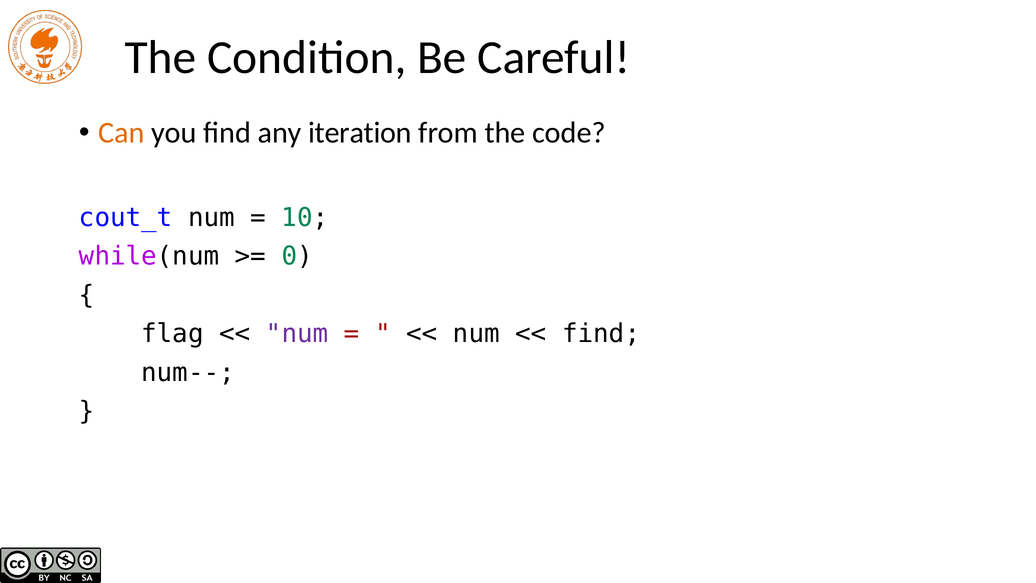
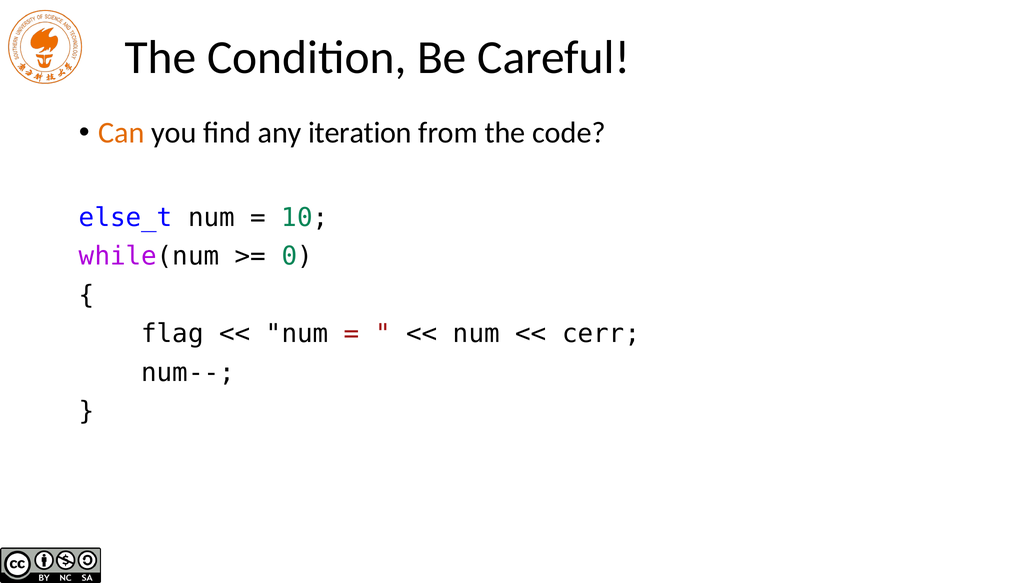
cout_t: cout_t -> else_t
num at (297, 334) colour: purple -> black
find at (601, 334): find -> cerr
